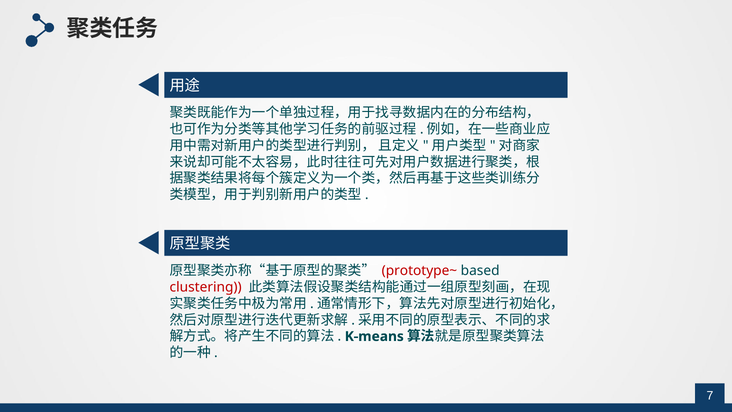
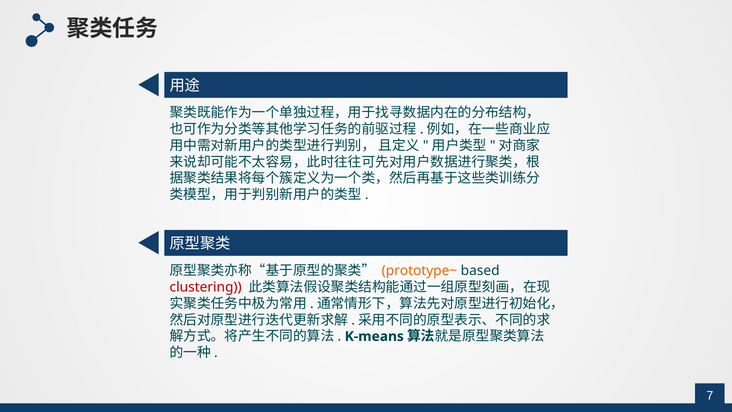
prototype~ colour: red -> orange
